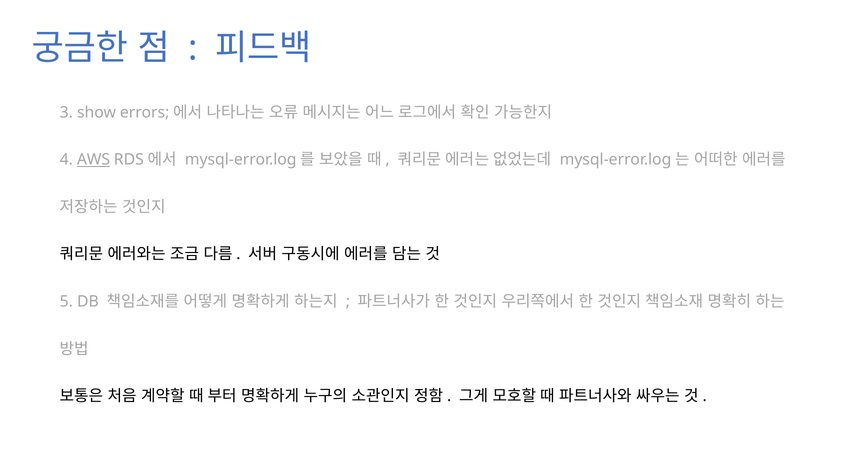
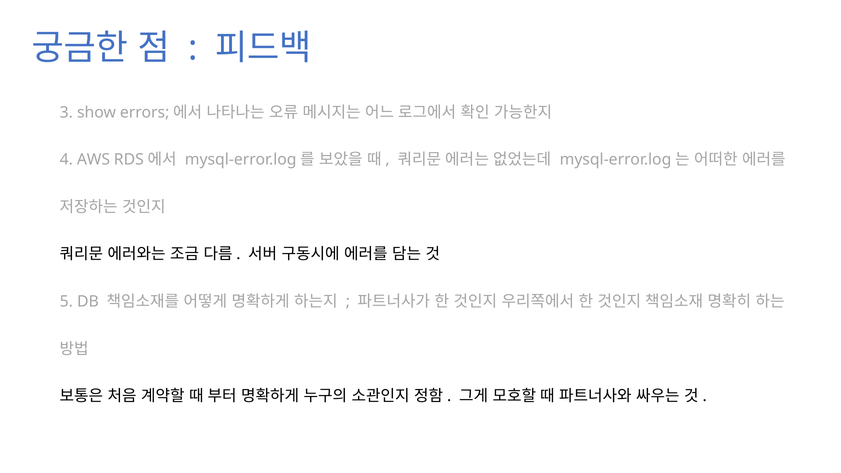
AWS underline: present -> none
